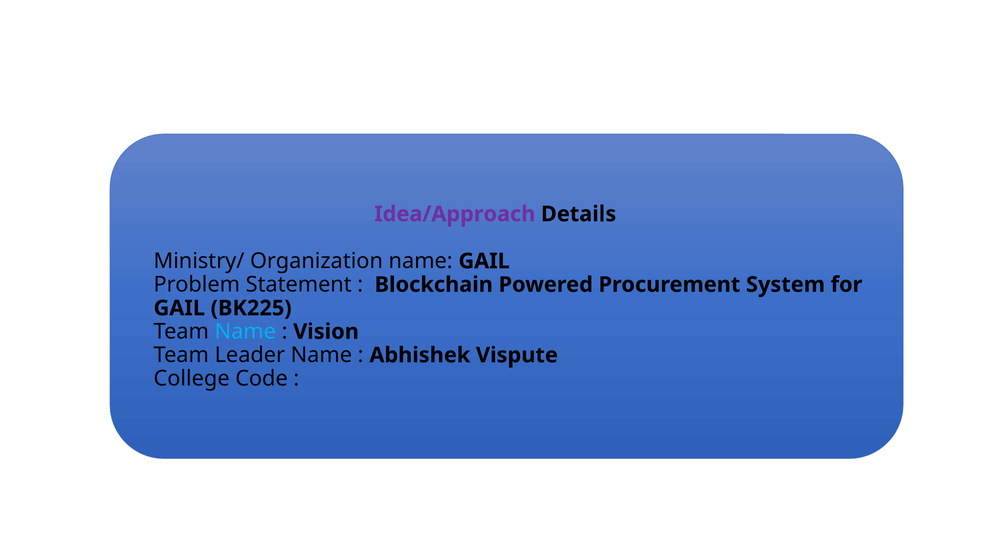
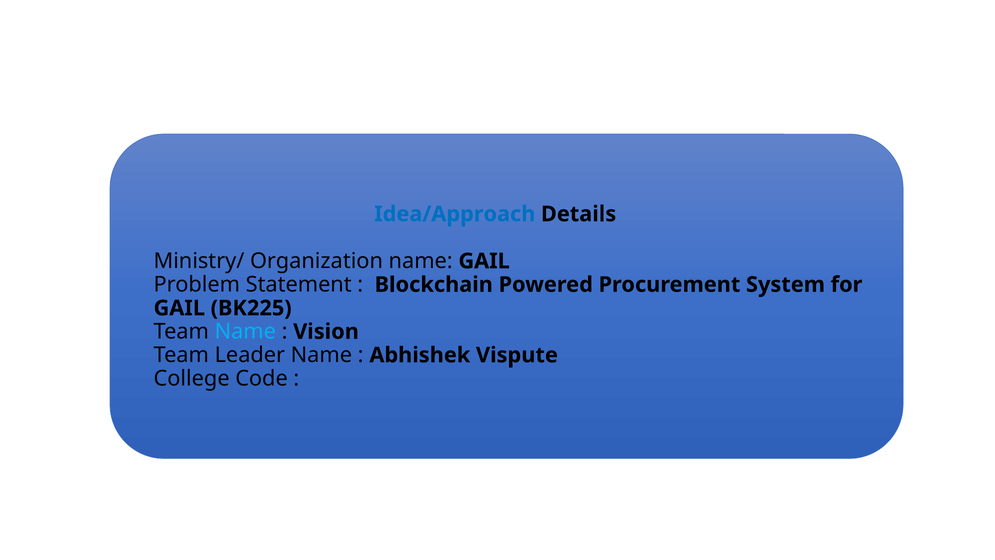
Idea/Approach colour: purple -> blue
